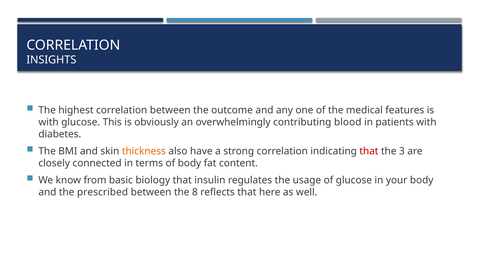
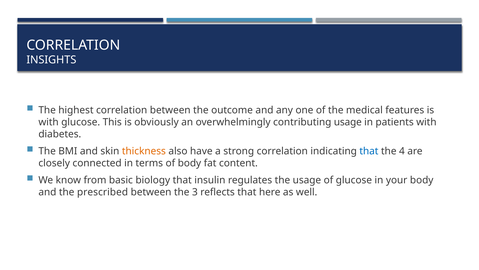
contributing blood: blood -> usage
that at (369, 151) colour: red -> blue
3: 3 -> 4
8: 8 -> 3
